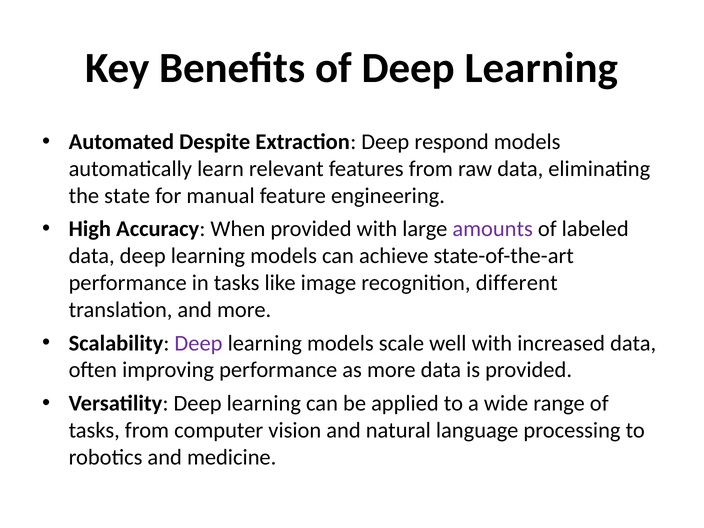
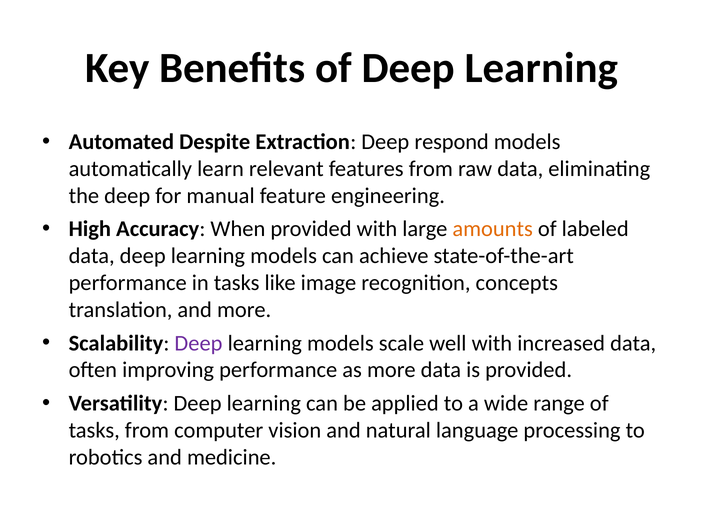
the state: state -> deep
amounts colour: purple -> orange
different: different -> concepts
